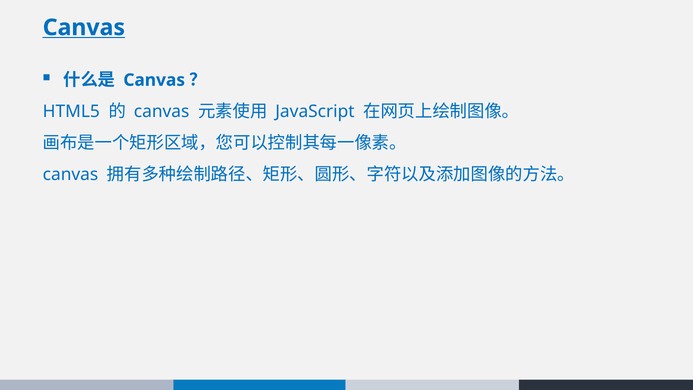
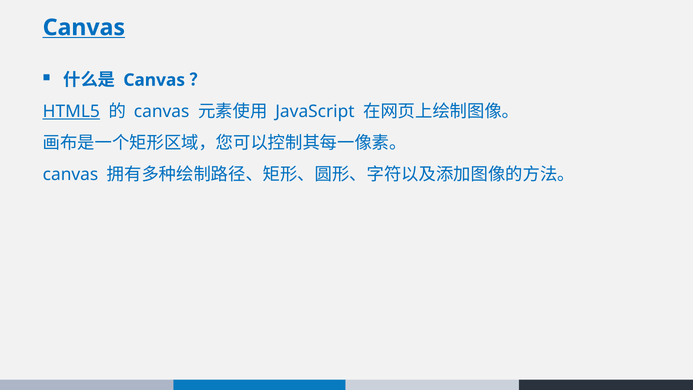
HTML5 underline: none -> present
